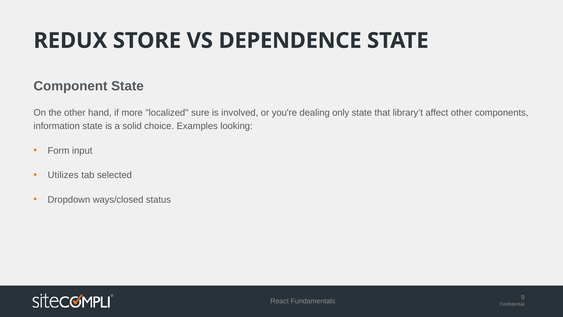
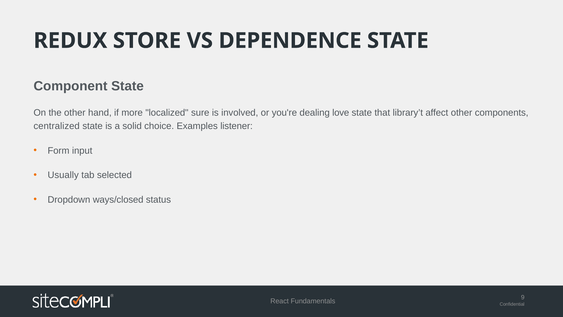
only: only -> love
information: information -> centralized
looking: looking -> listener
Utilizes: Utilizes -> Usually
